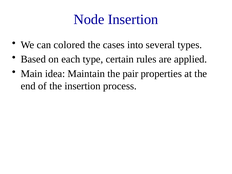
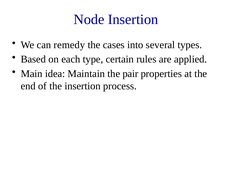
colored: colored -> remedy
